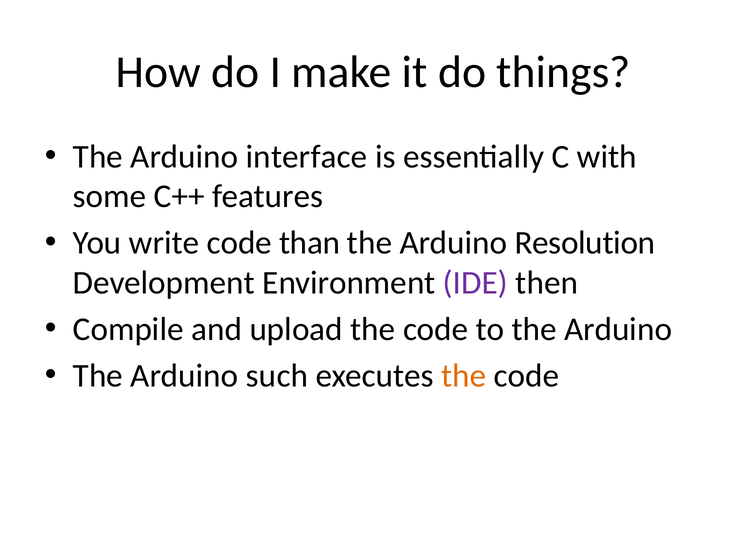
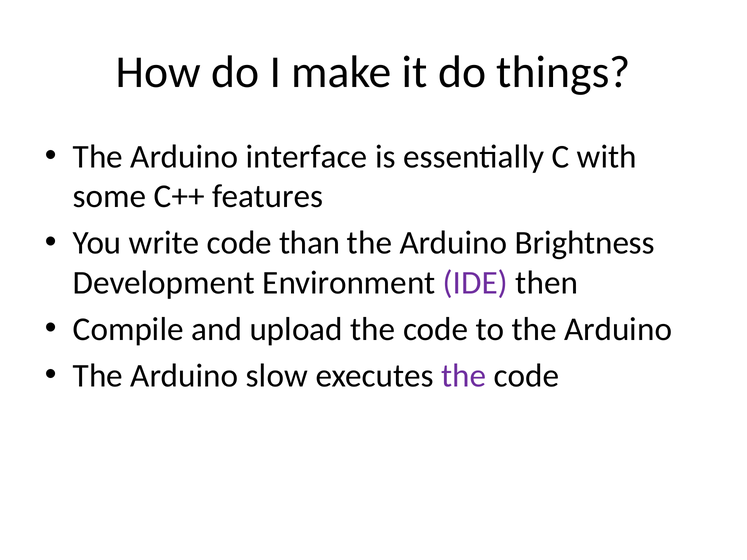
Resolution: Resolution -> Brightness
such: such -> slow
the at (464, 376) colour: orange -> purple
